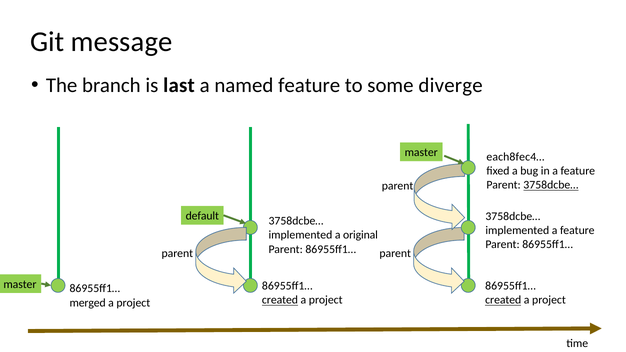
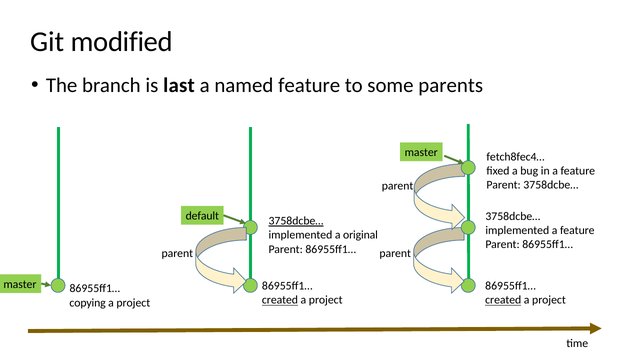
message: message -> modified
diverge: diverge -> parents
each8fec4…: each8fec4… -> fetch8fec4…
3758dcbe… at (551, 185) underline: present -> none
3758dcbe… at (296, 221) underline: none -> present
merged: merged -> copying
